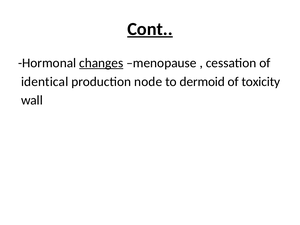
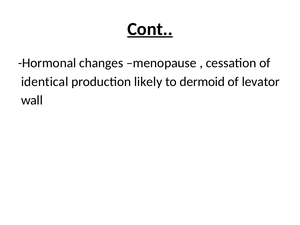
changes underline: present -> none
node: node -> likely
toxicity: toxicity -> levator
